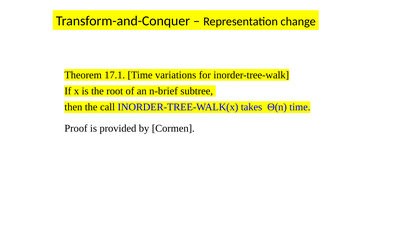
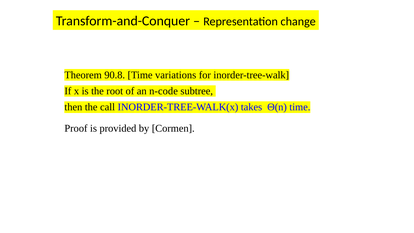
17.1: 17.1 -> 90.8
n-brief: n-brief -> n-code
